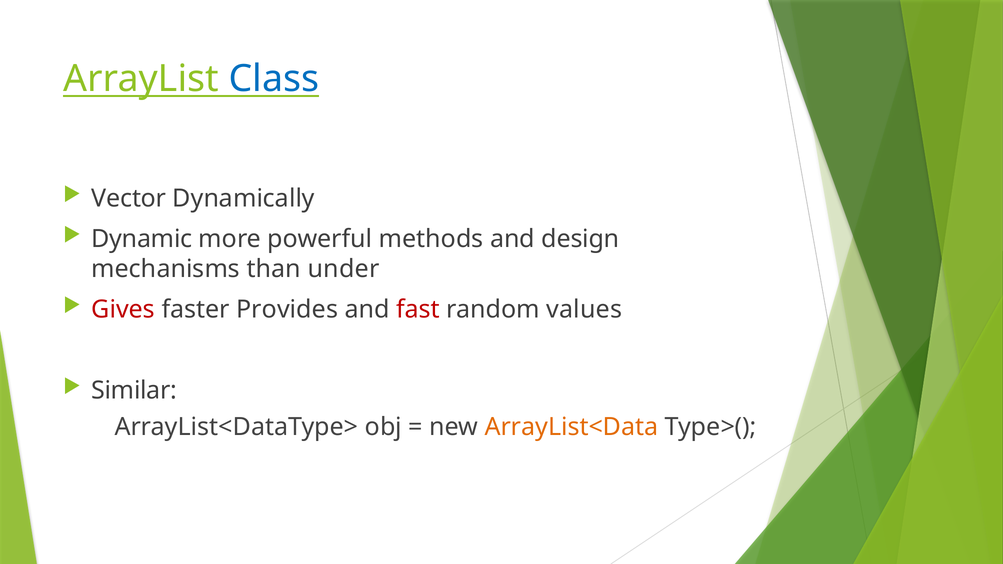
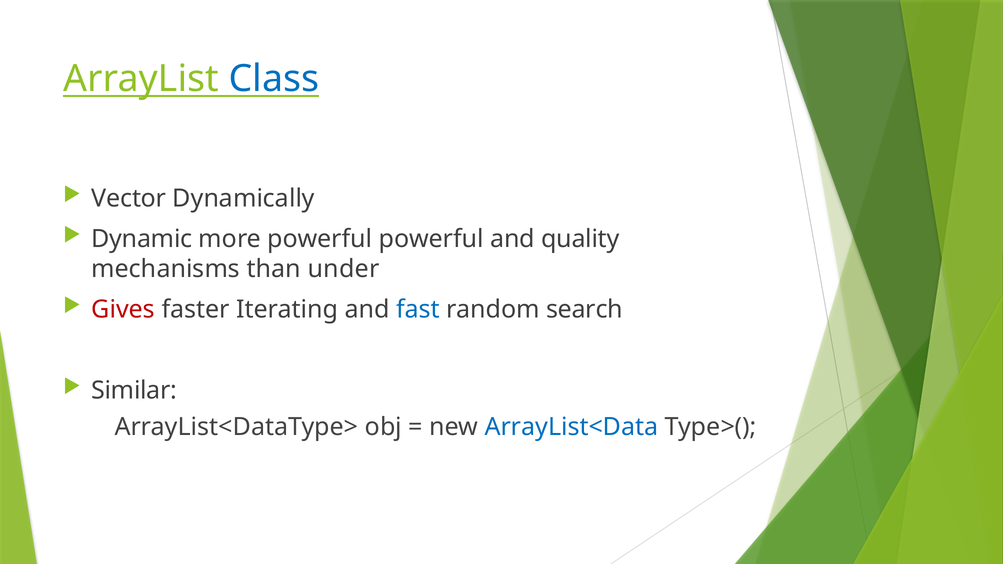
powerful methods: methods -> powerful
design: design -> quality
Provides: Provides -> Iterating
fast colour: red -> blue
values: values -> search
ArrayList<Data colour: orange -> blue
